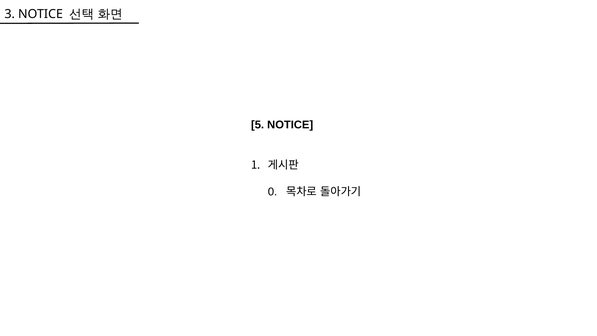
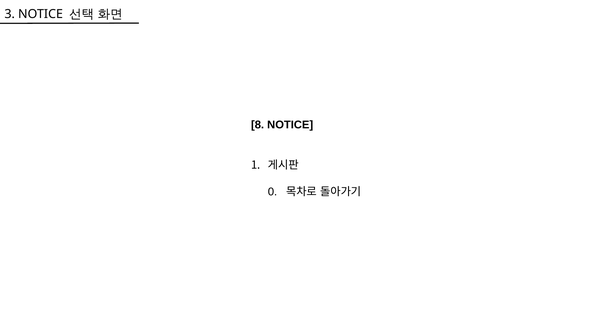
5: 5 -> 8
